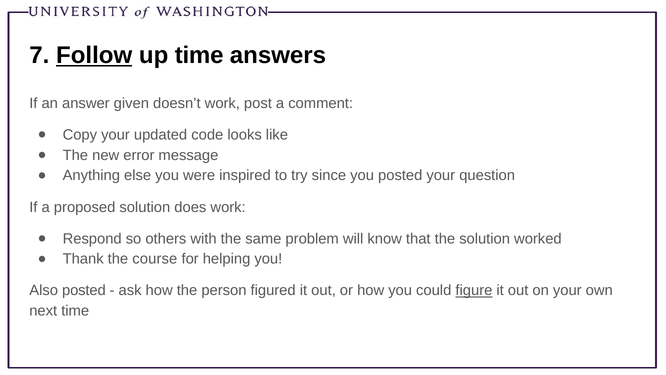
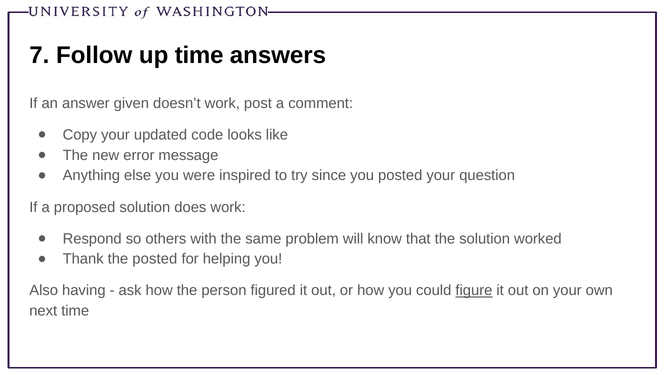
Follow underline: present -> none
the course: course -> posted
Also posted: posted -> having
